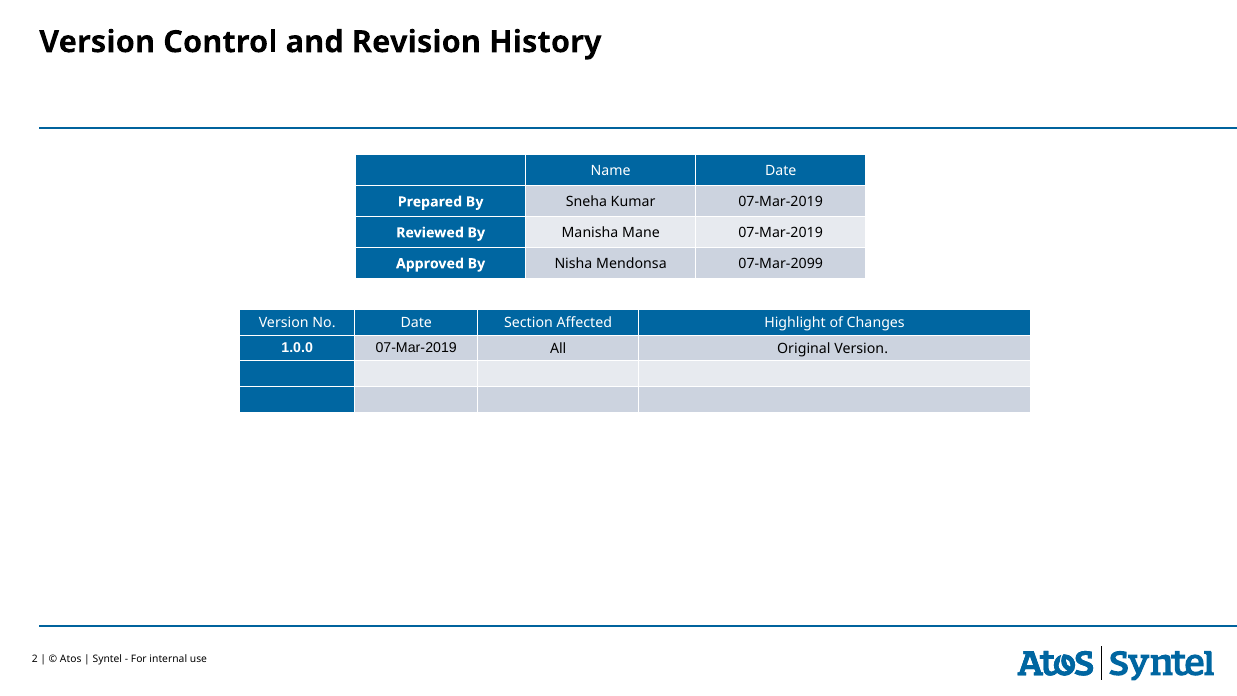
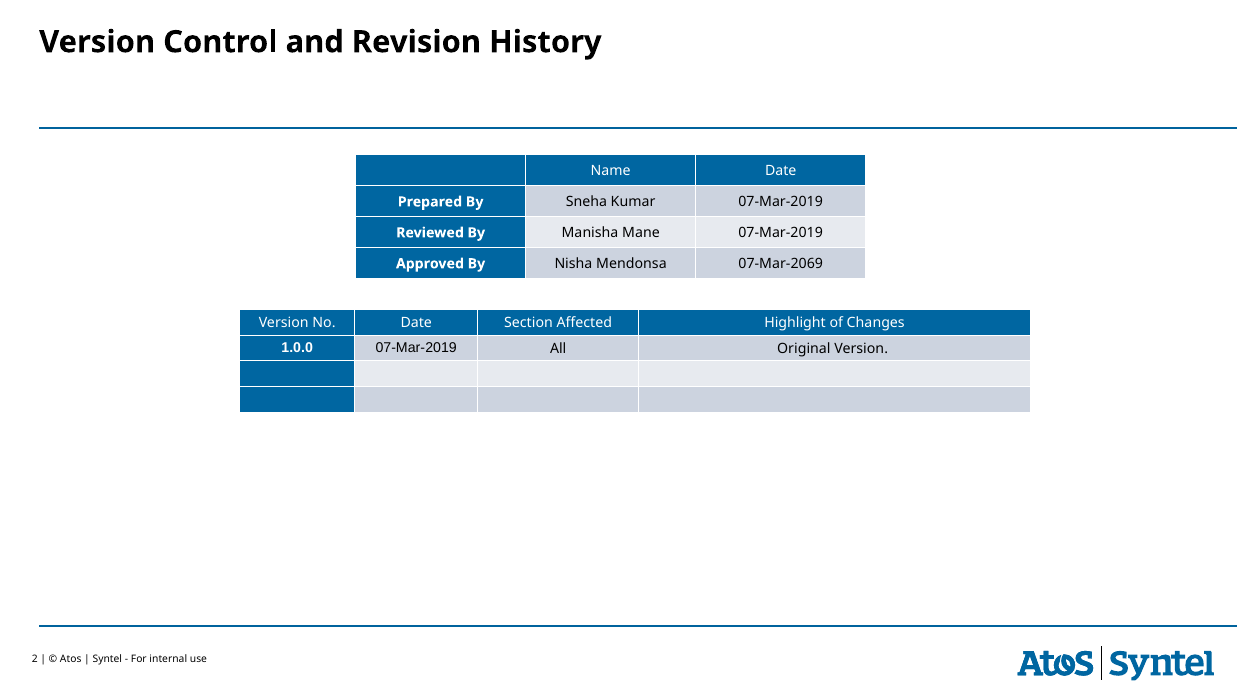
07-Mar-2099: 07-Mar-2099 -> 07-Mar-2069
